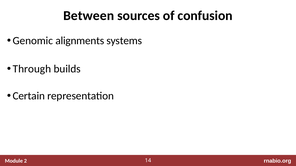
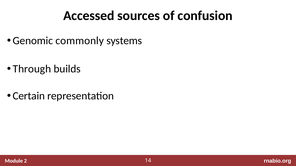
Between: Between -> Accessed
alignments: alignments -> commonly
